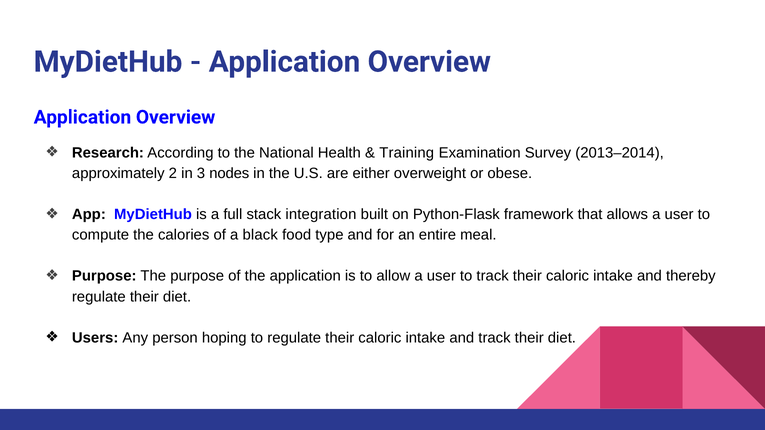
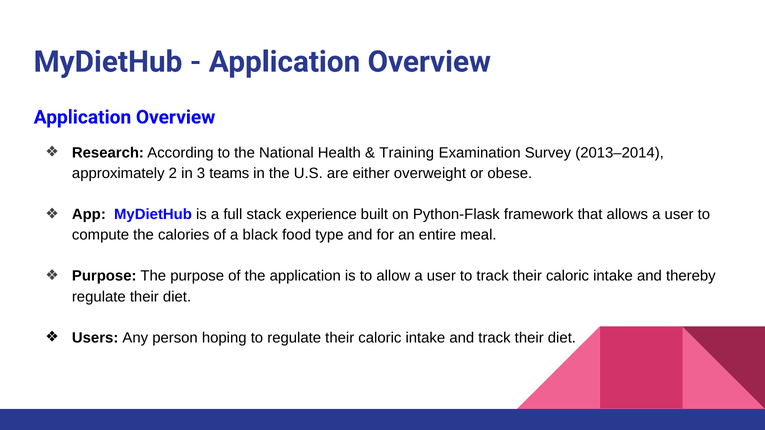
nodes: nodes -> teams
integration: integration -> experience
